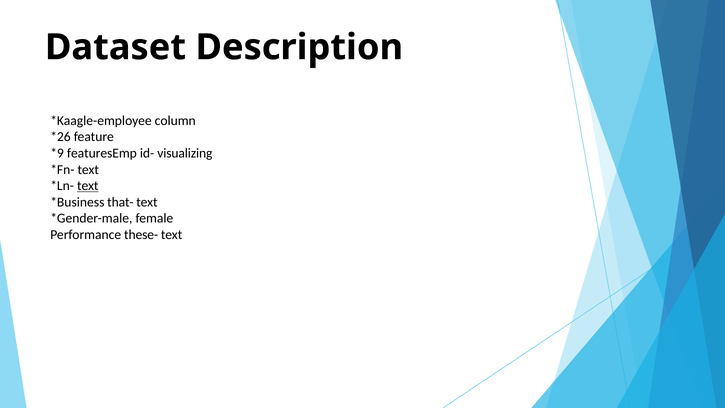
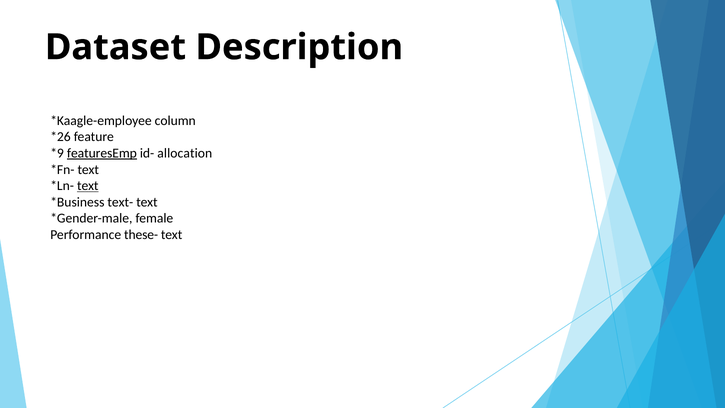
featuresEmp underline: none -> present
visualizing: visualizing -> allocation
that-: that- -> text-
